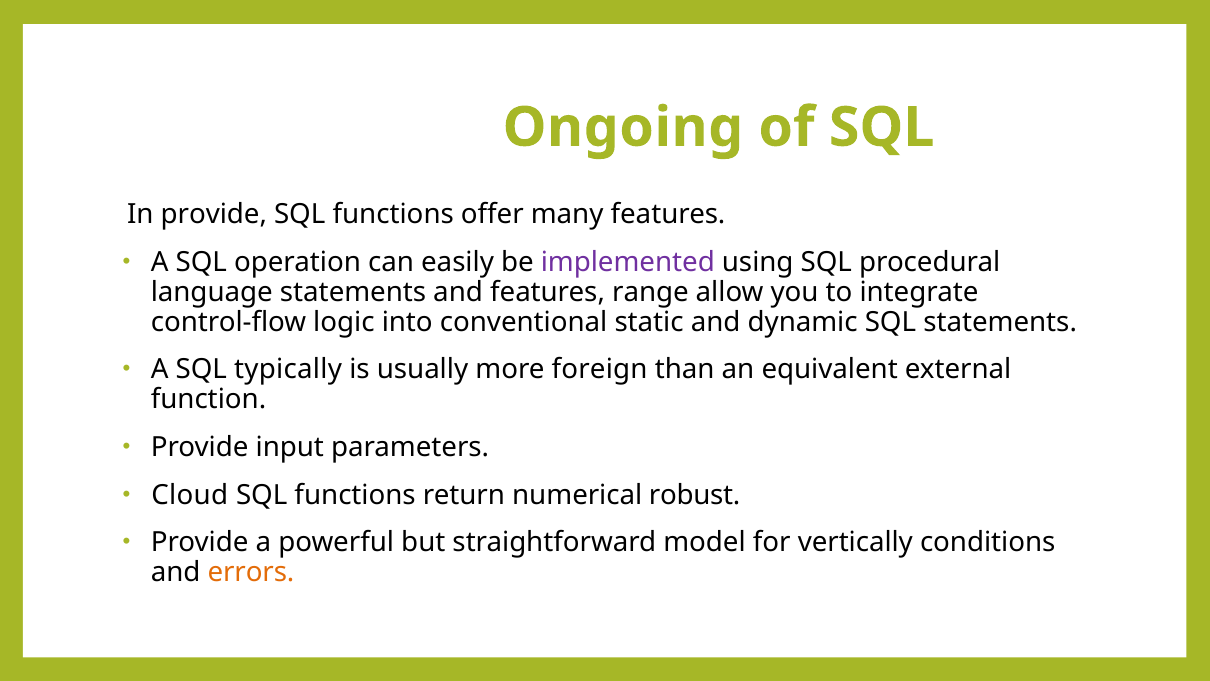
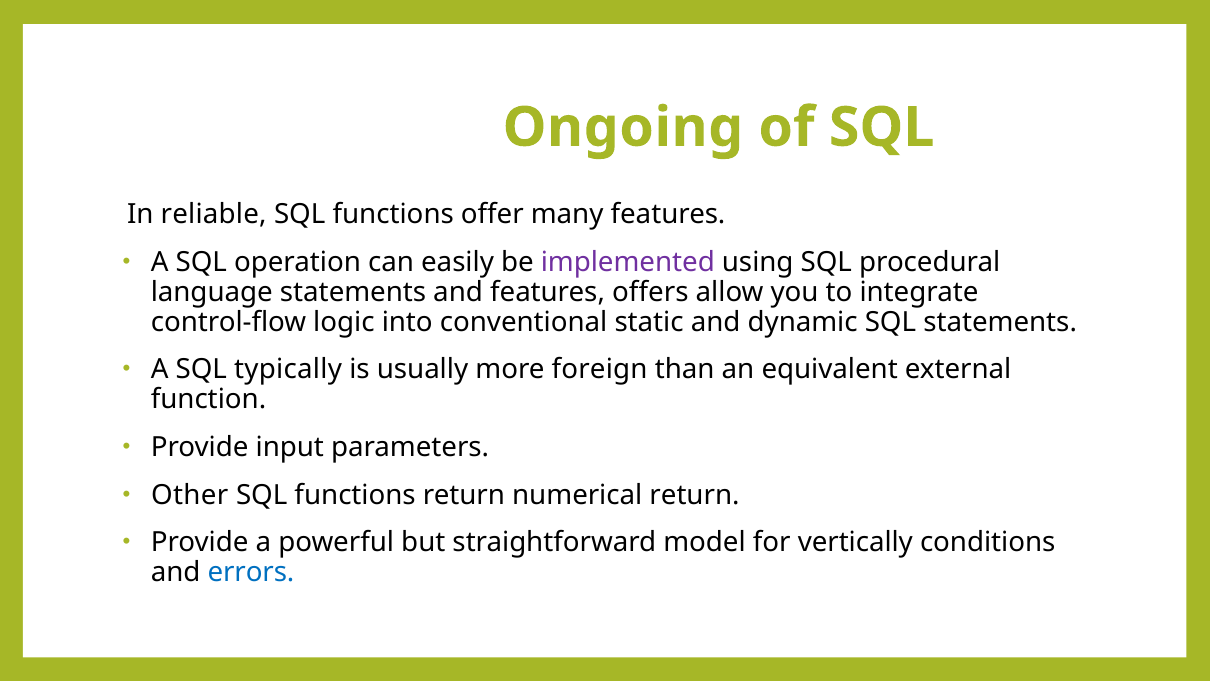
In provide: provide -> reliable
range: range -> offers
Cloud: Cloud -> Other
numerical robust: robust -> return
errors colour: orange -> blue
